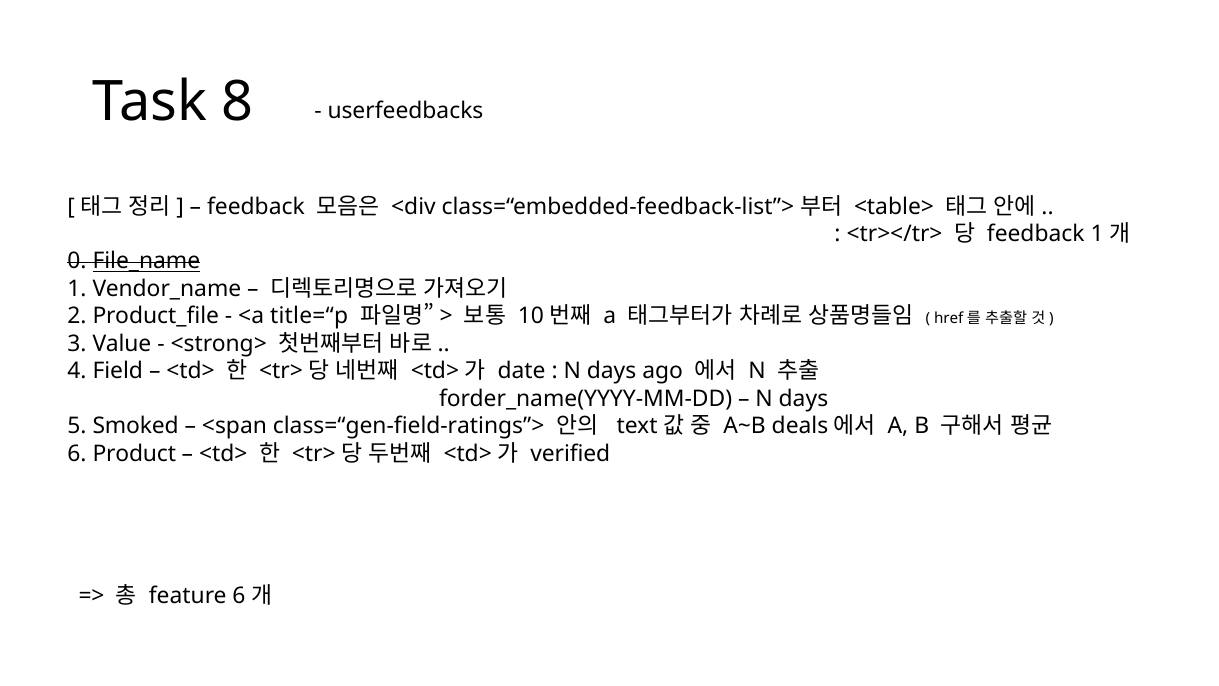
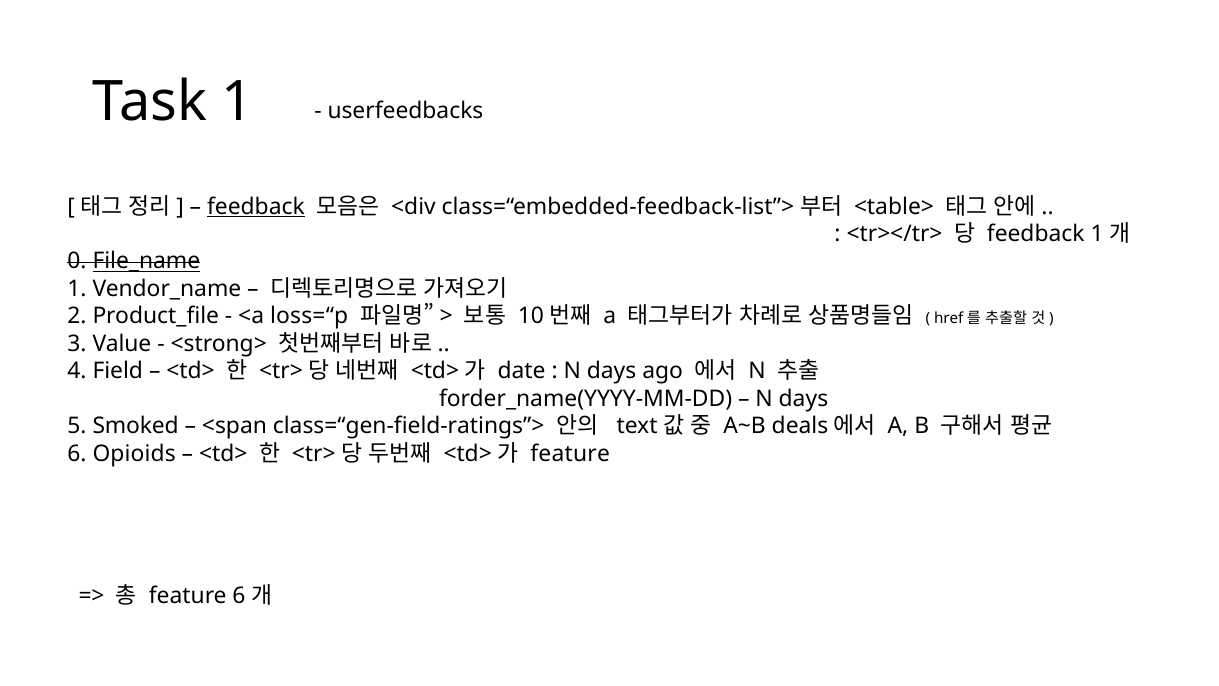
Task 8: 8 -> 1
feedback at (256, 206) underline: none -> present
title=“p: title=“p -> loss=“p
Product: Product -> Opioids
verified at (570, 453): verified -> feature
